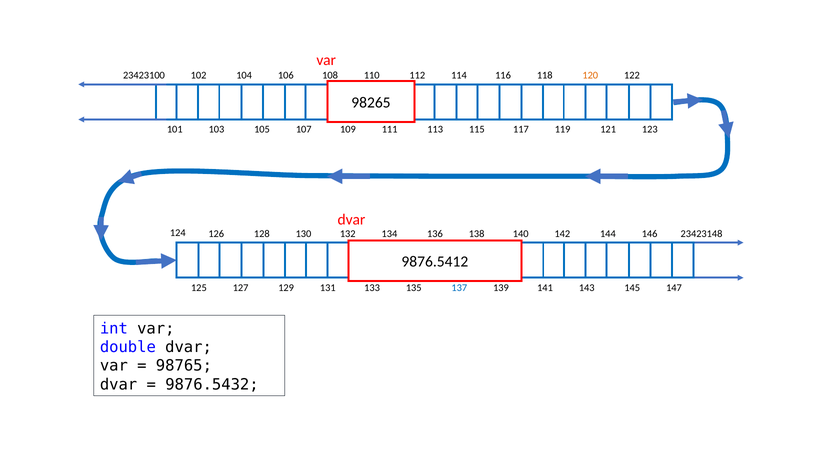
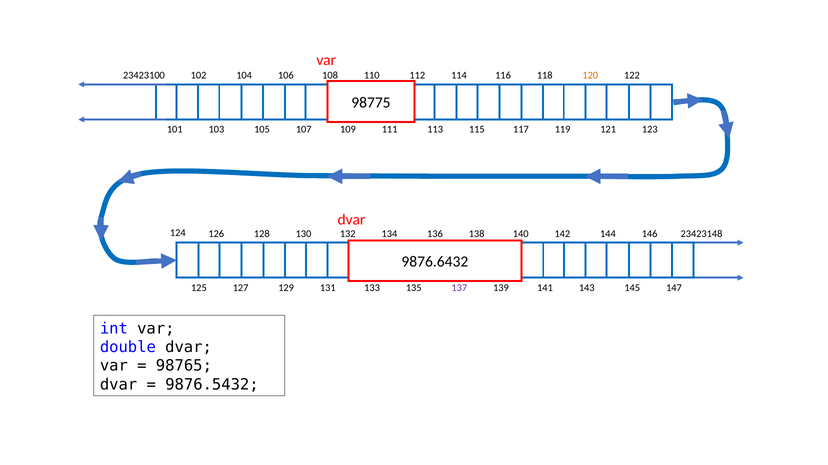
98265: 98265 -> 98775
9876.5412: 9876.5412 -> 9876.6432
137 colour: blue -> purple
